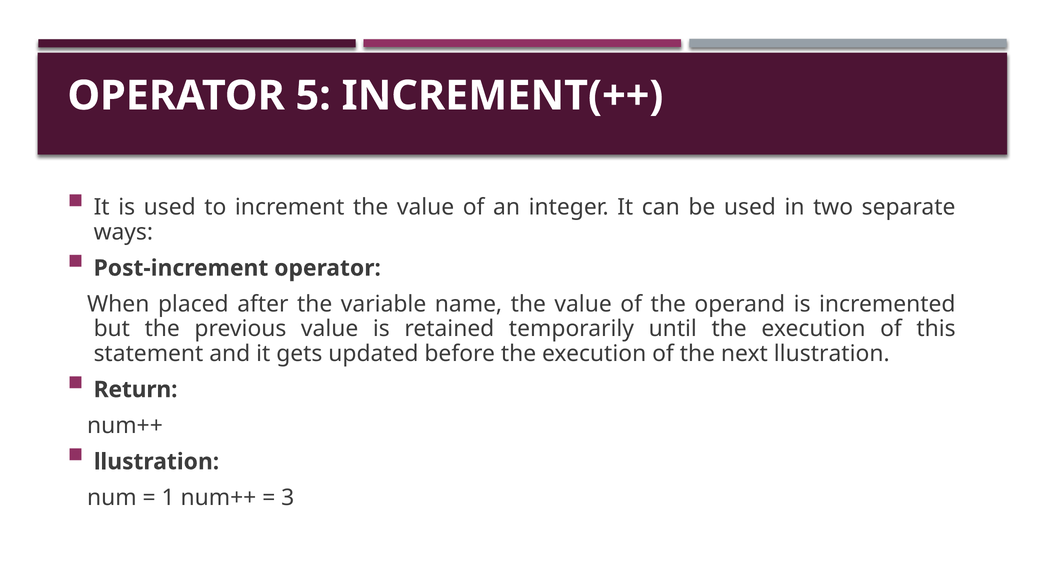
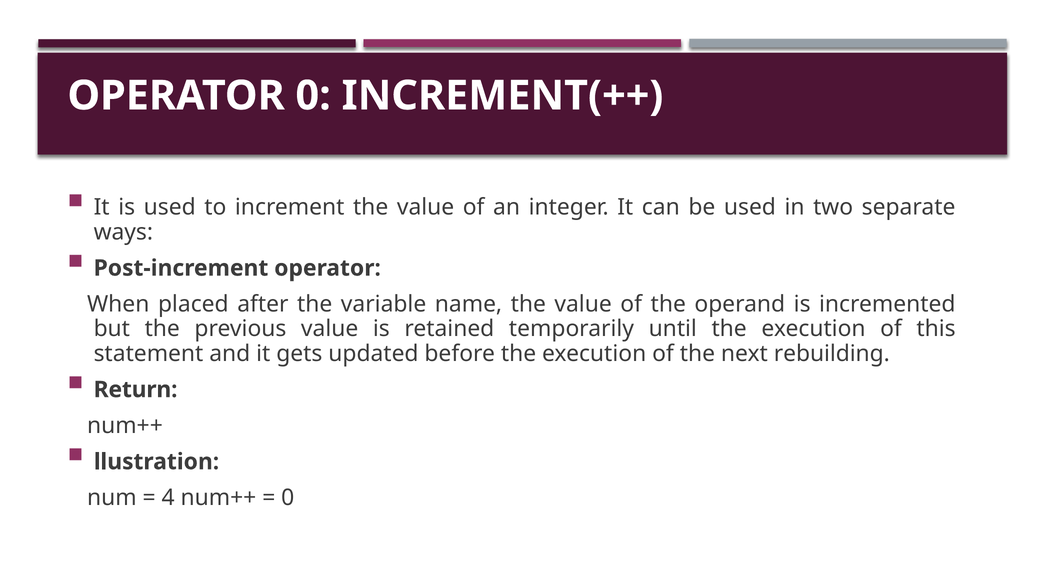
OPERATOR 5: 5 -> 0
next llustration: llustration -> rebuilding
1: 1 -> 4
3 at (288, 498): 3 -> 0
